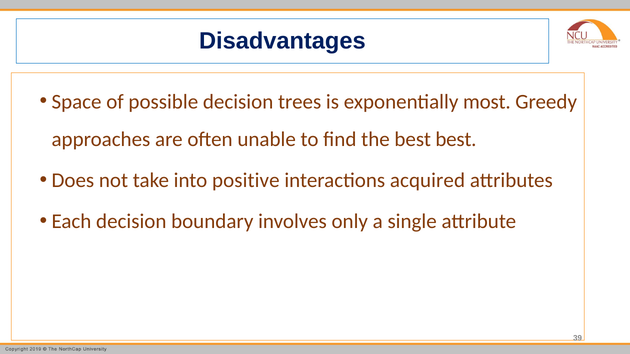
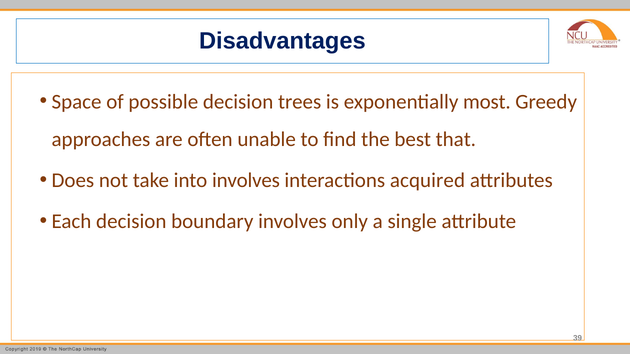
best best: best -> that
into positive: positive -> involves
